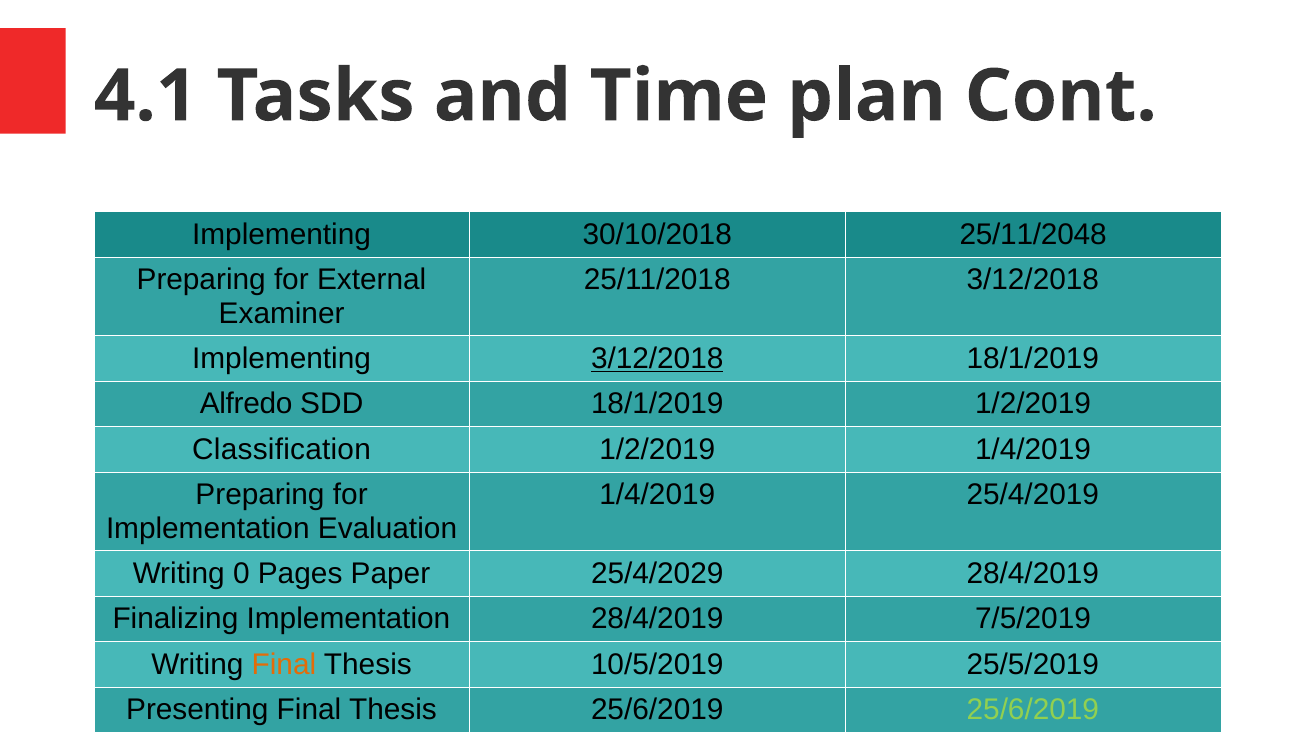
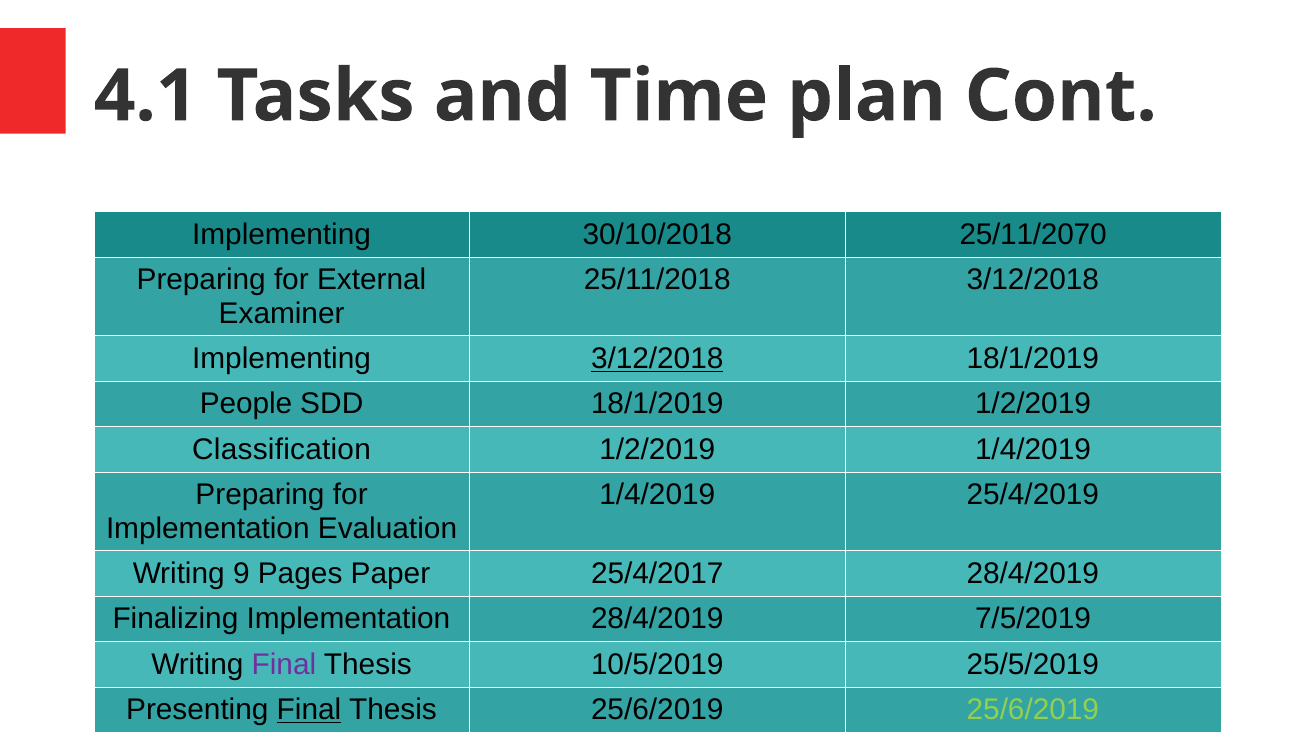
25/11/2048: 25/11/2048 -> 25/11/2070
Alfredo: Alfredo -> People
0: 0 -> 9
25/4/2029: 25/4/2029 -> 25/4/2017
Final at (284, 664) colour: orange -> purple
Final at (309, 710) underline: none -> present
